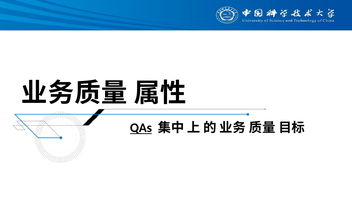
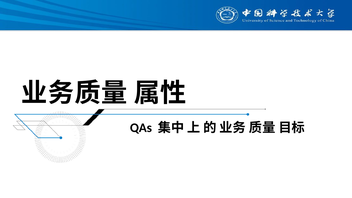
QAs underline: present -> none
